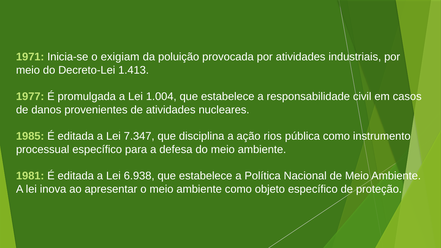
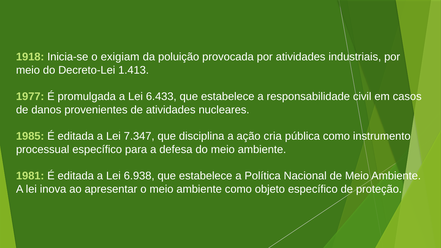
1971: 1971 -> 1918
1.004: 1.004 -> 6.433
rios: rios -> cria
